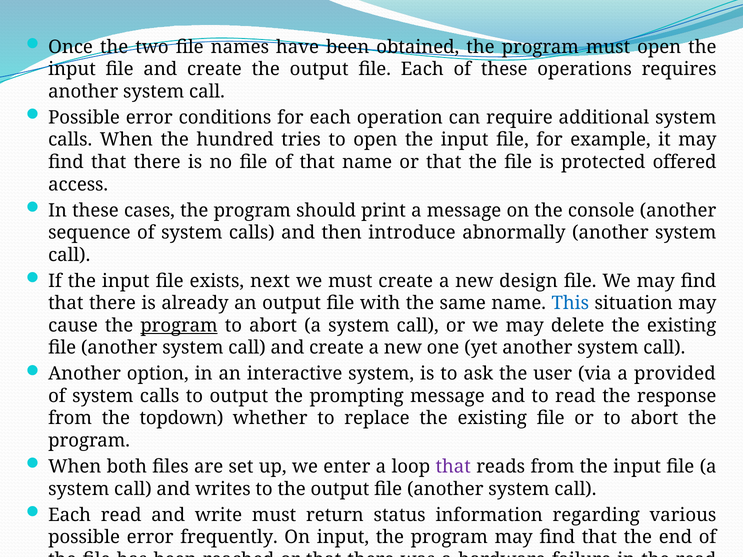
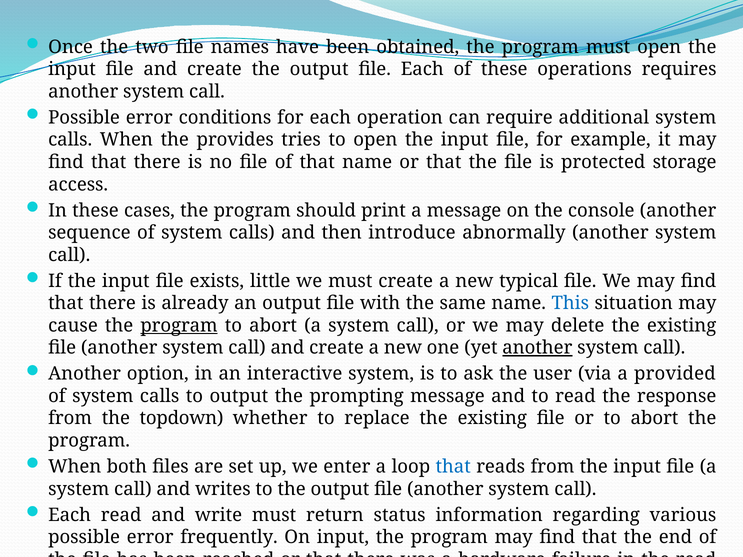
hundred: hundred -> provides
offered: offered -> storage
next: next -> little
design: design -> typical
another at (537, 348) underline: none -> present
that at (453, 467) colour: purple -> blue
